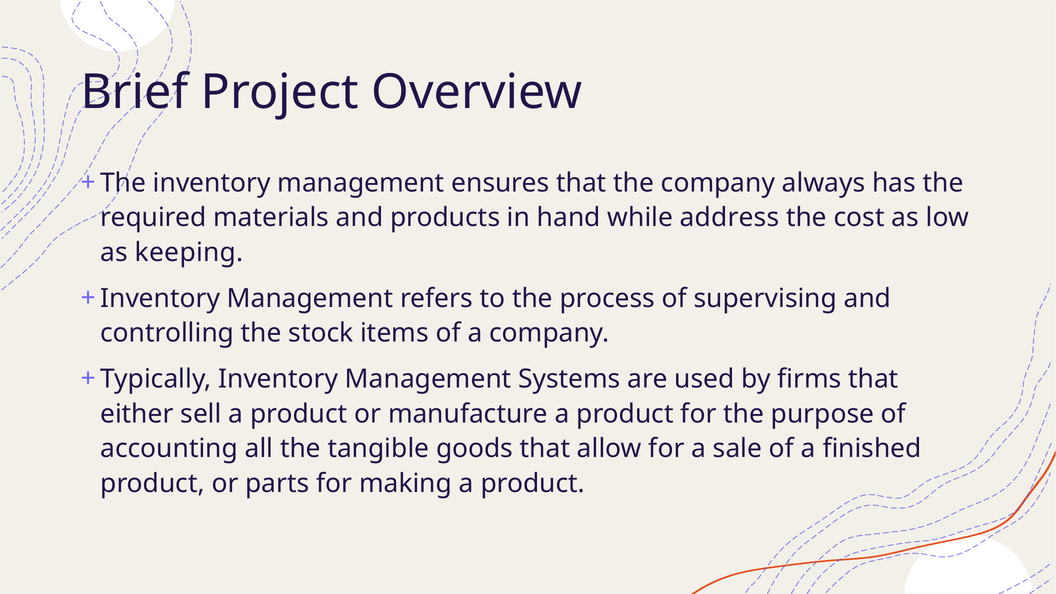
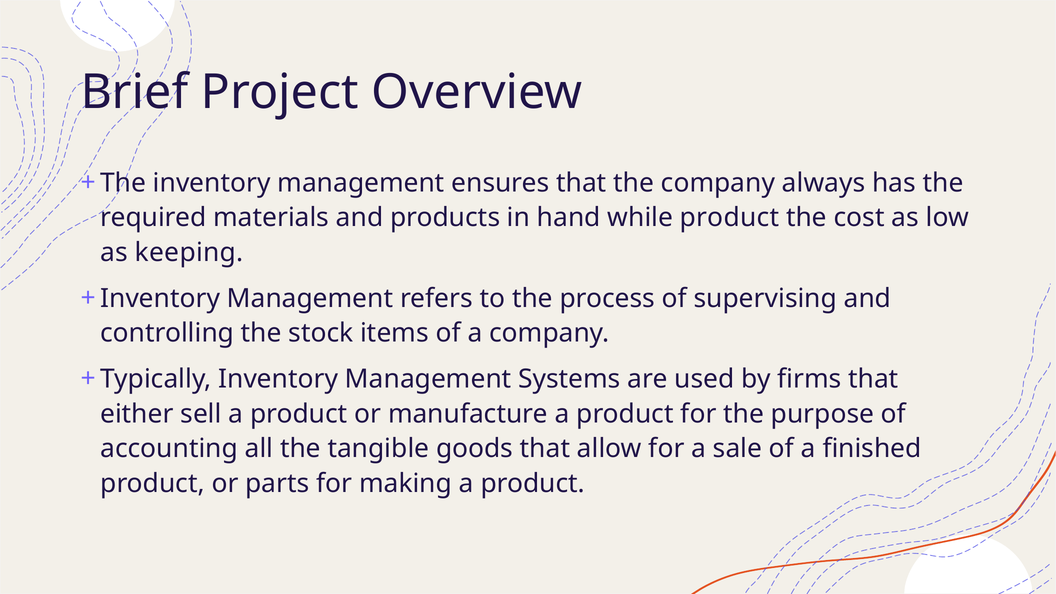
while address: address -> product
